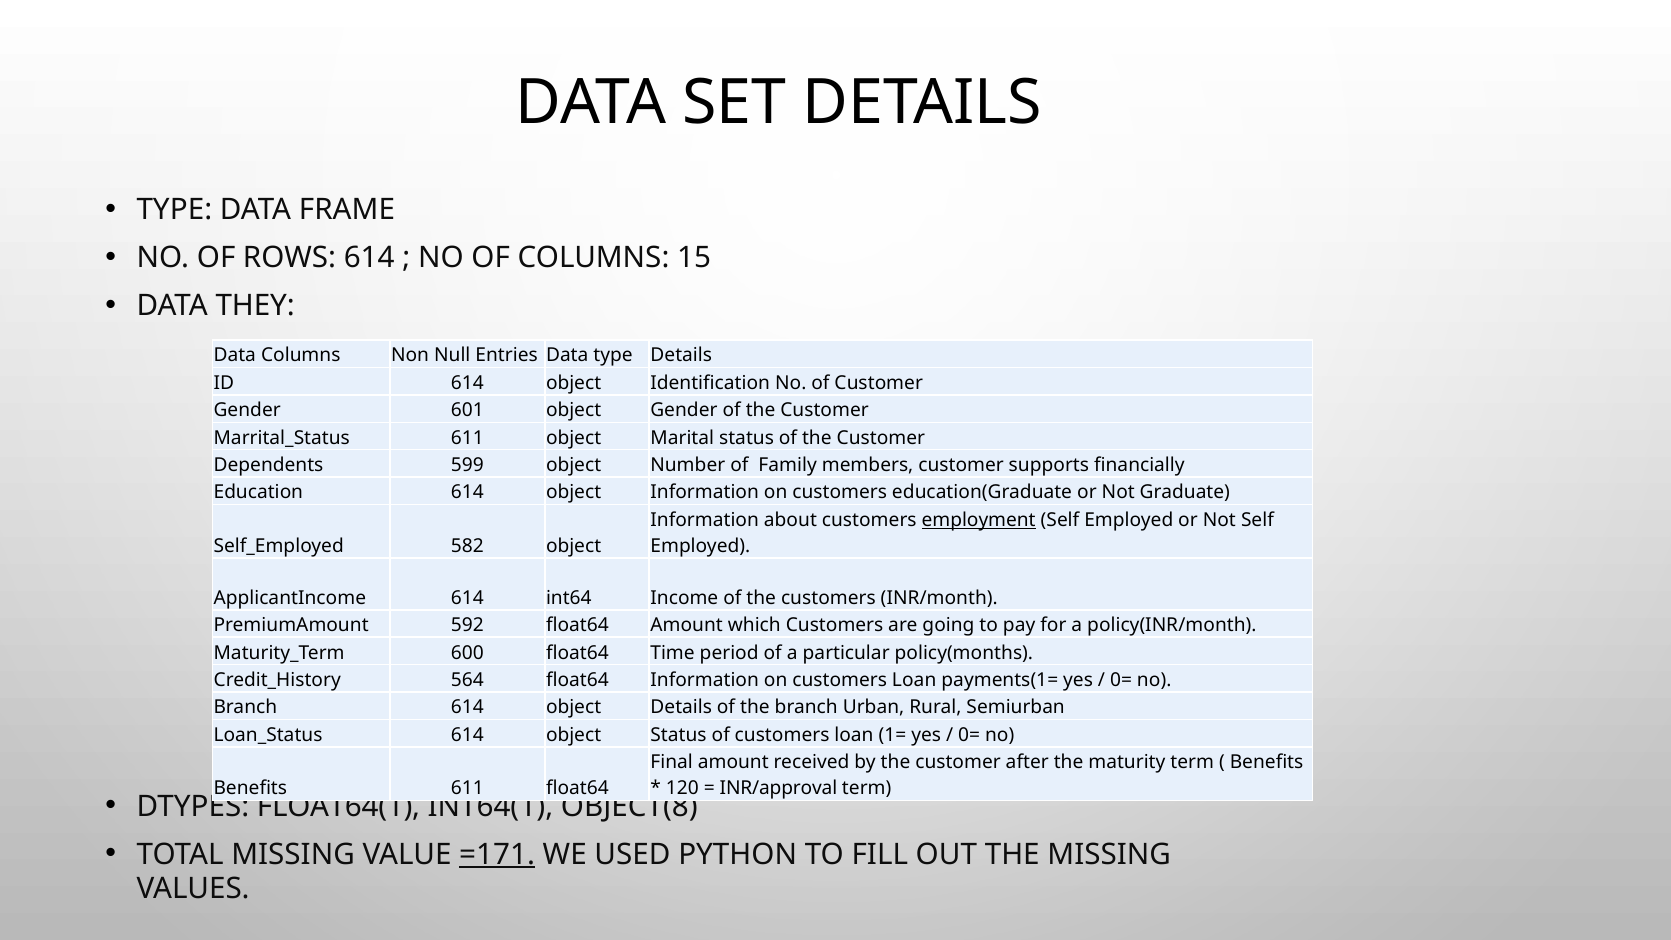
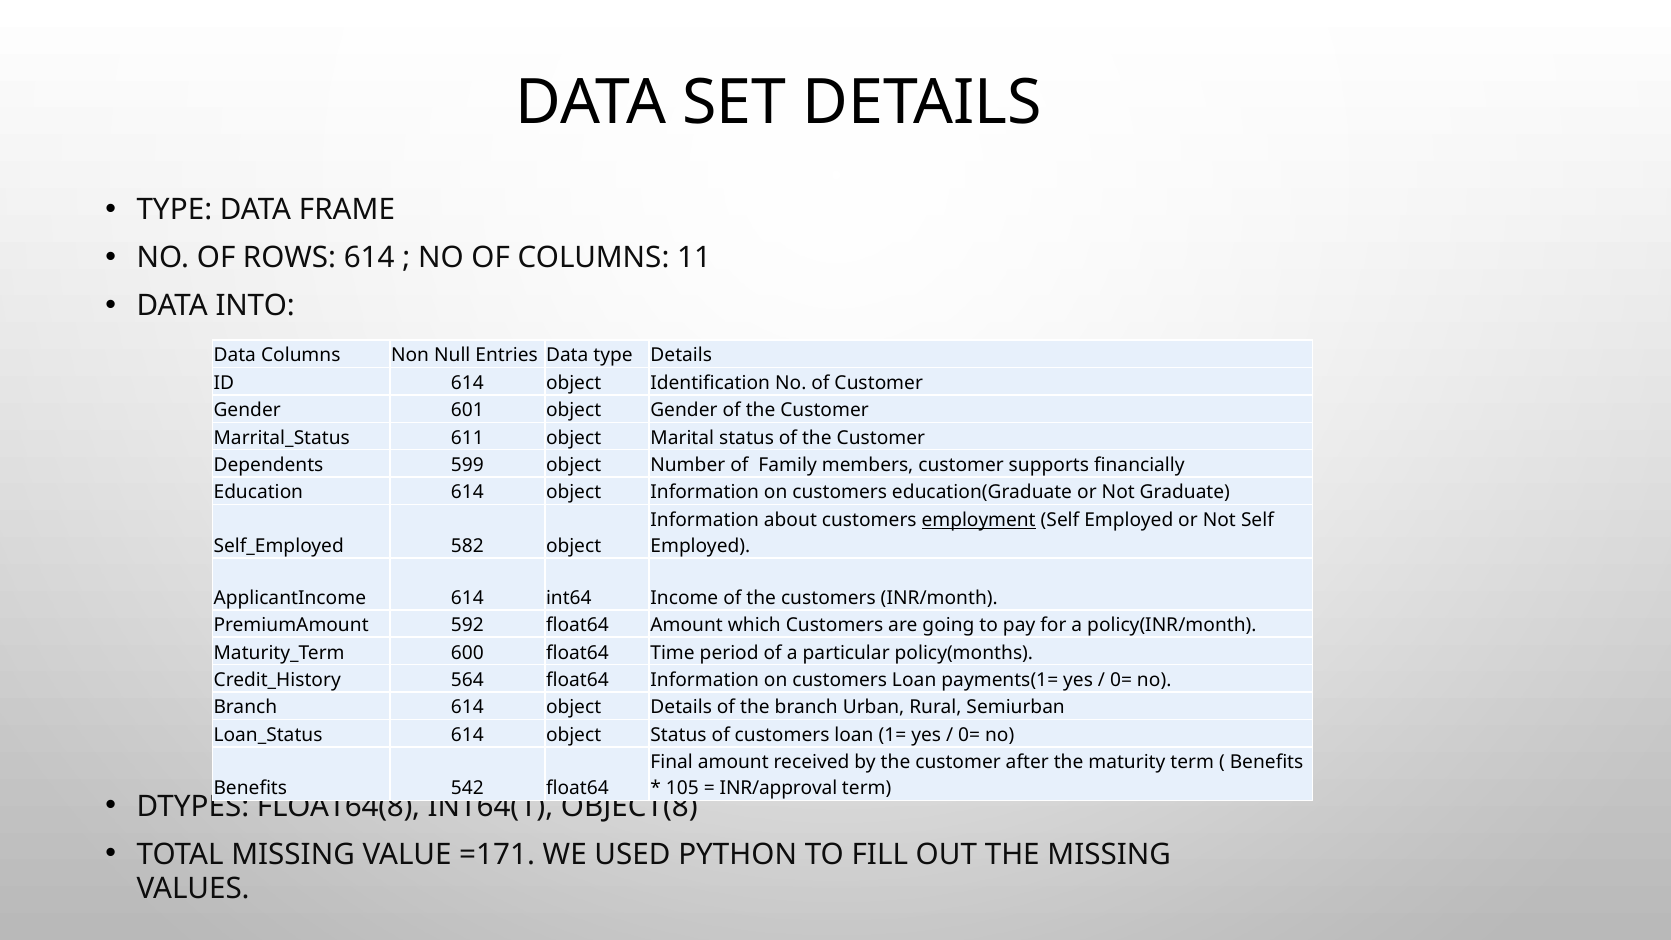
15: 15 -> 11
THEY: THEY -> INTO
Benefits 611: 611 -> 542
120: 120 -> 105
FLOAT64(1: FLOAT64(1 -> FLOAT64(8
=171 underline: present -> none
